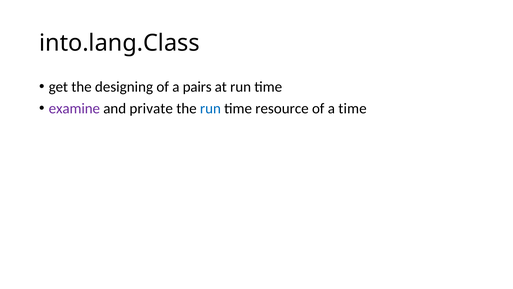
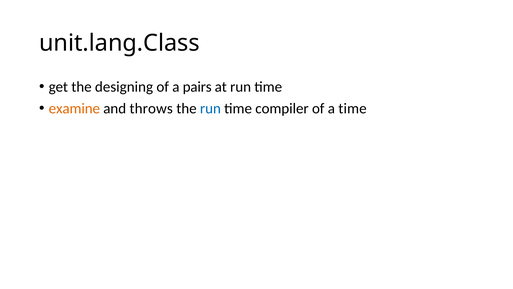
into.lang.Class: into.lang.Class -> unit.lang.Class
examine colour: purple -> orange
private: private -> throws
resource: resource -> compiler
